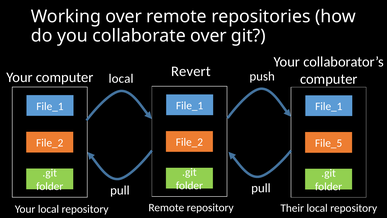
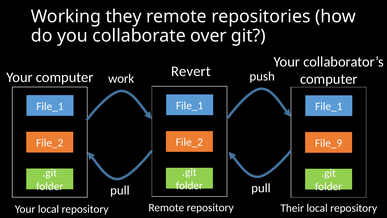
Working over: over -> they
local at (121, 79): local -> work
File_5: File_5 -> File_9
